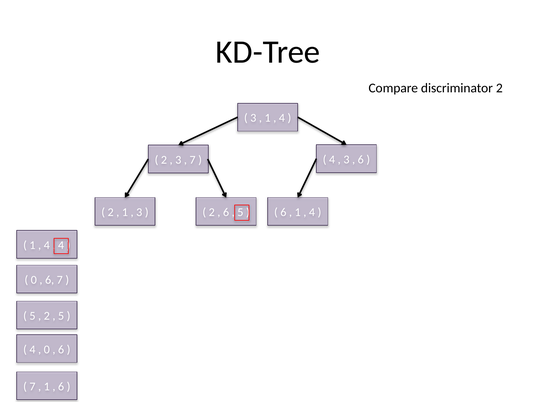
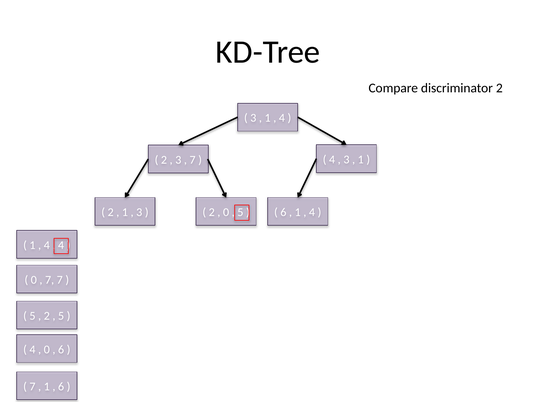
6 at (361, 160): 6 -> 1
6 at (226, 212): 6 -> 0
6 at (50, 280): 6 -> 7
